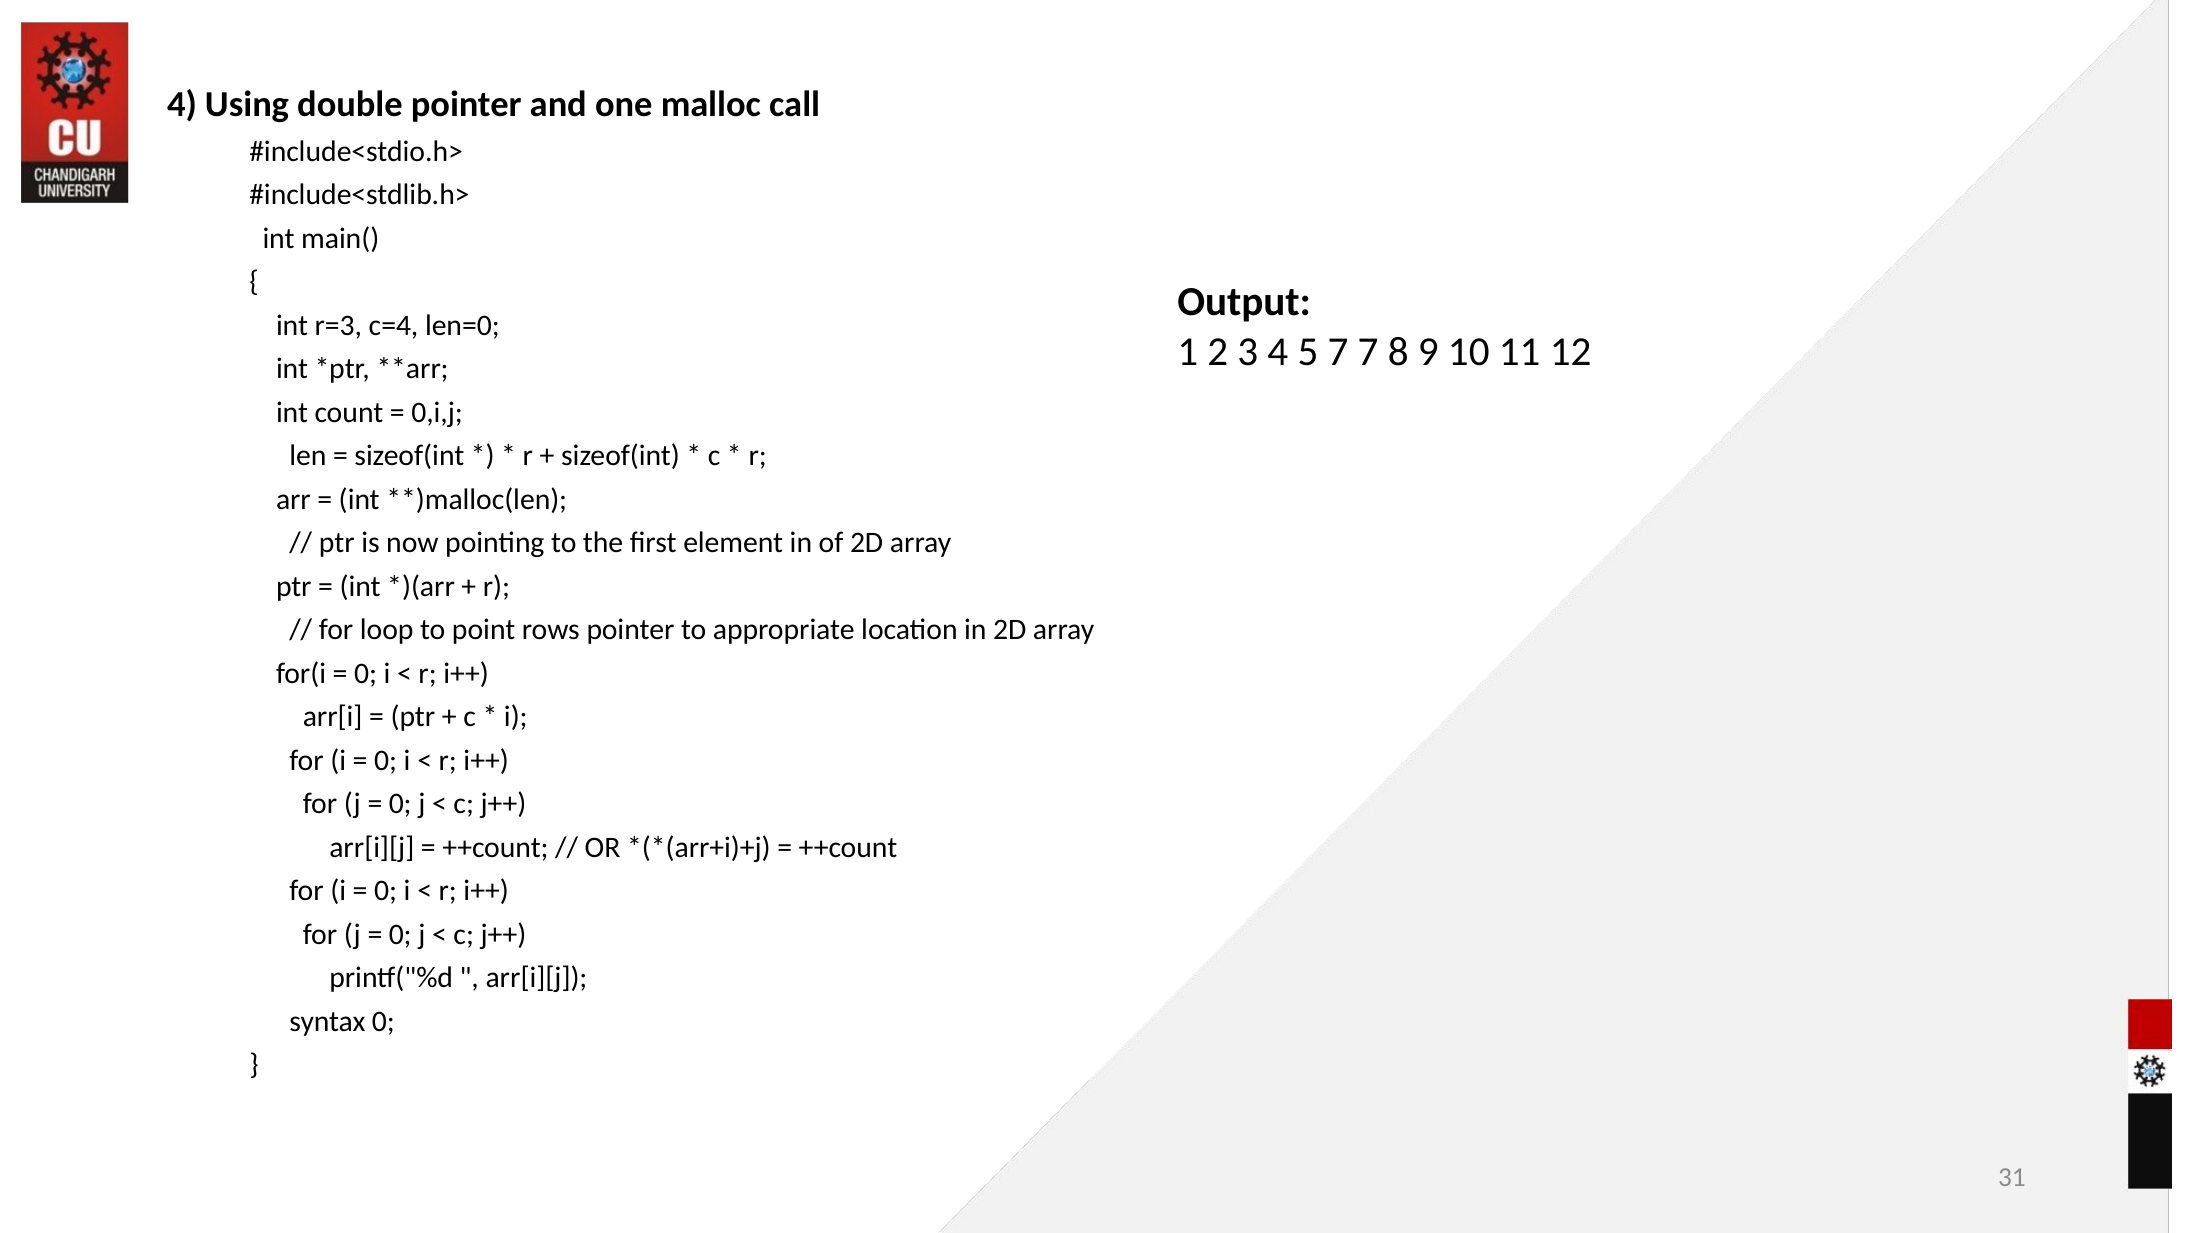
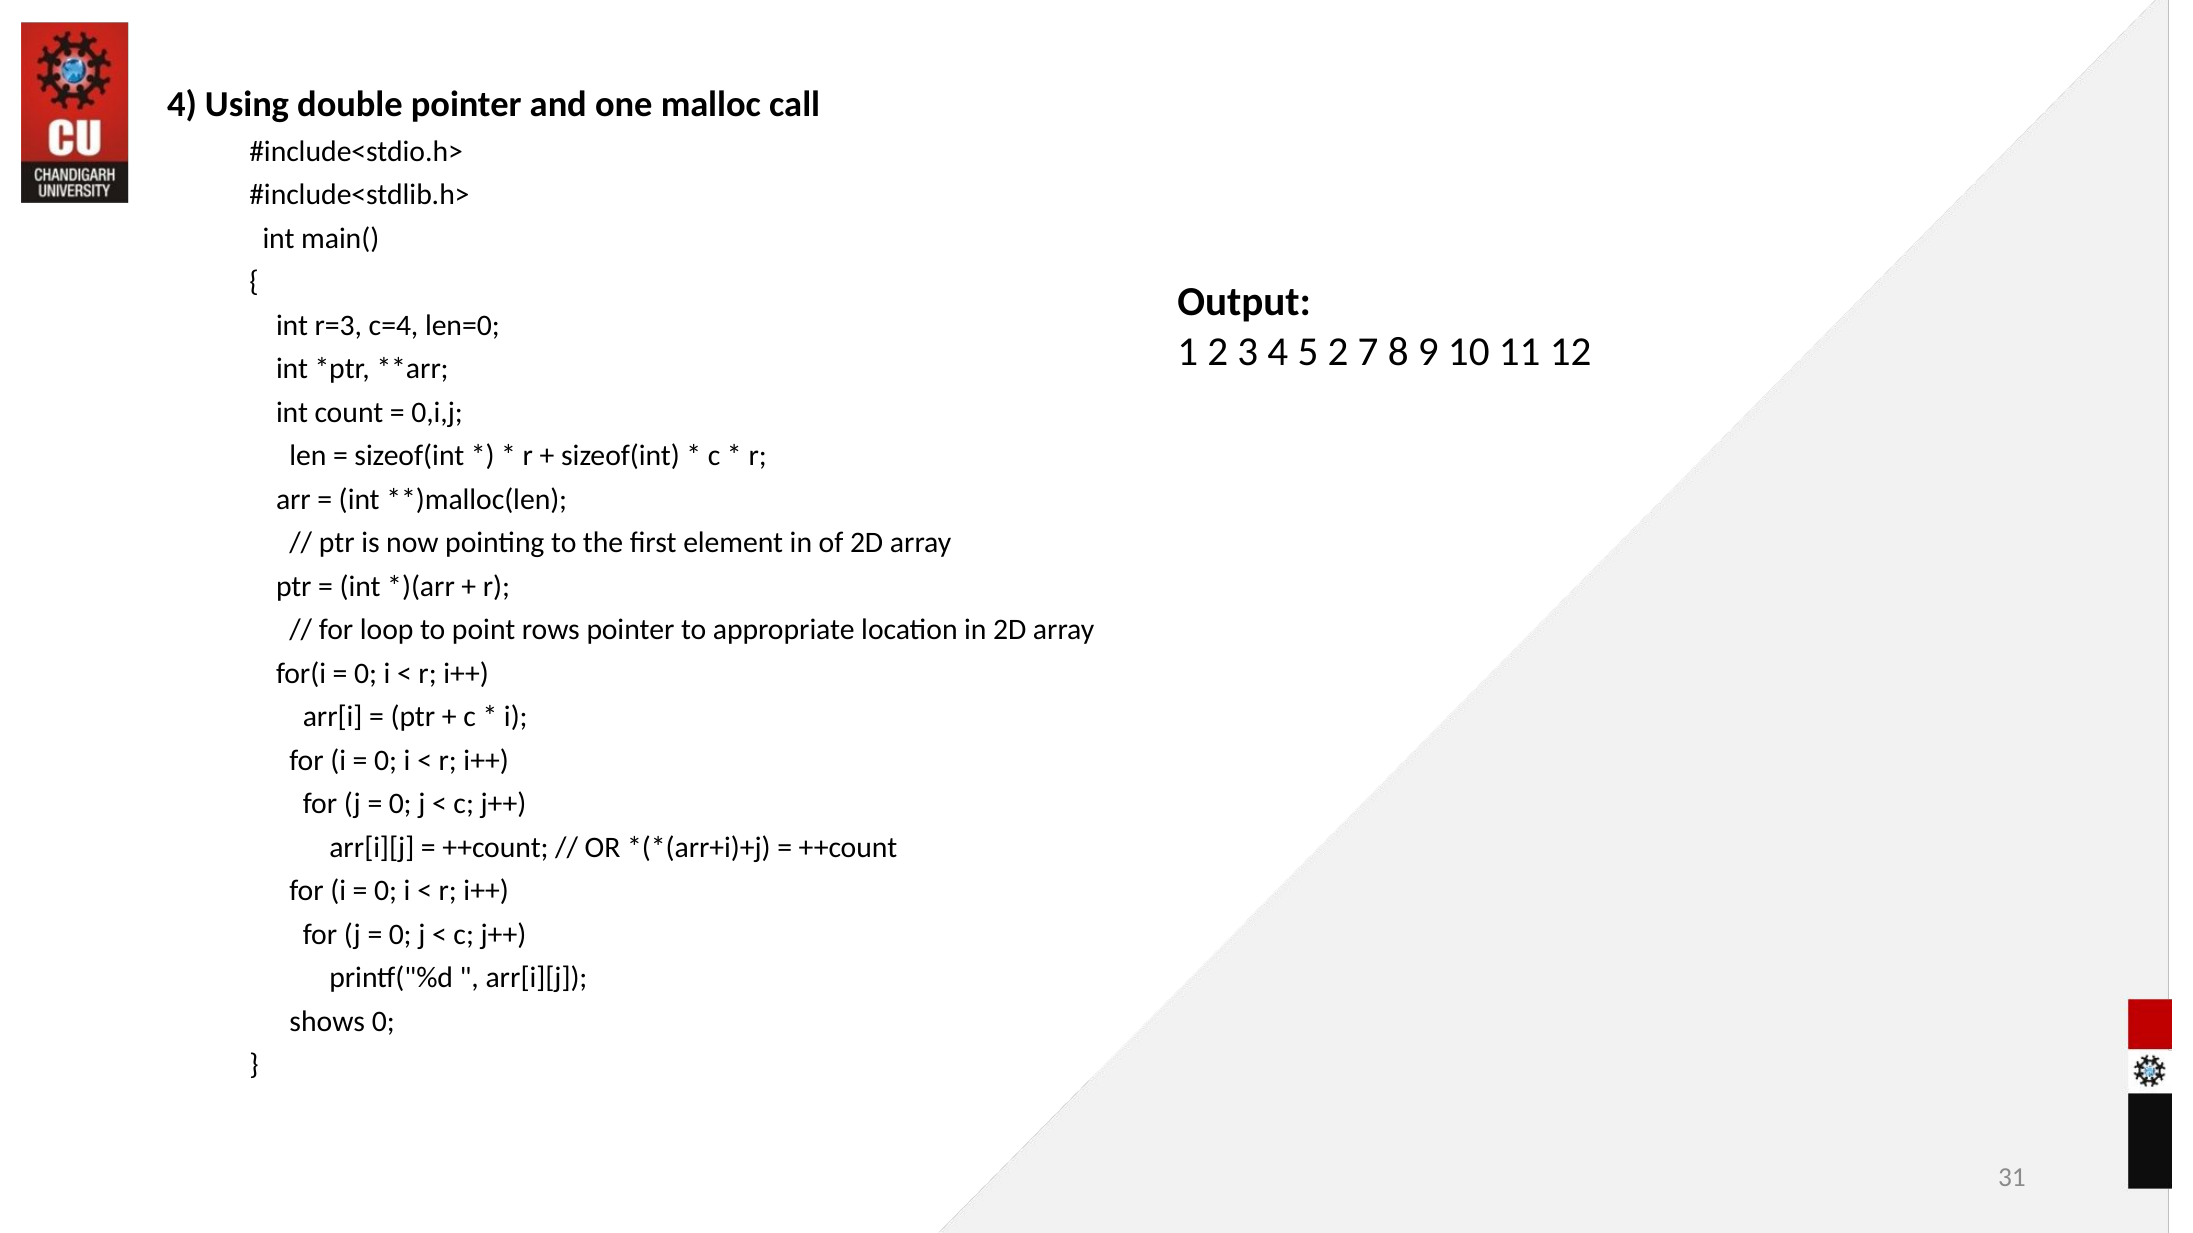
5 7: 7 -> 2
syntax: syntax -> shows
